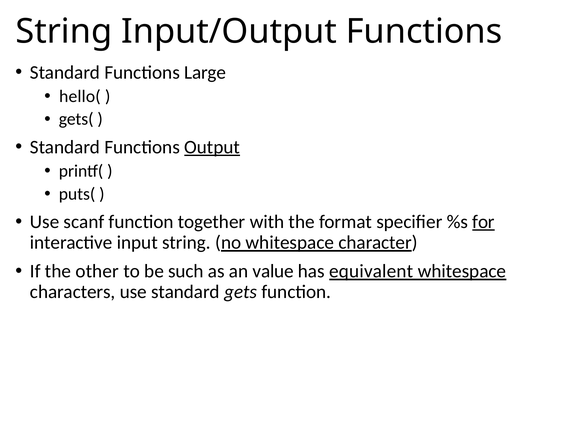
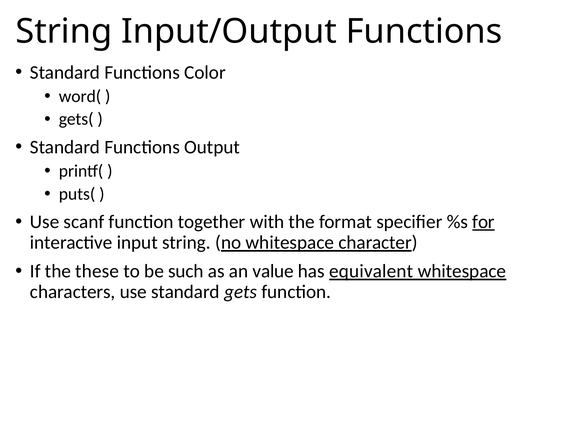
Large: Large -> Color
hello(: hello( -> word(
Output underline: present -> none
other: other -> these
